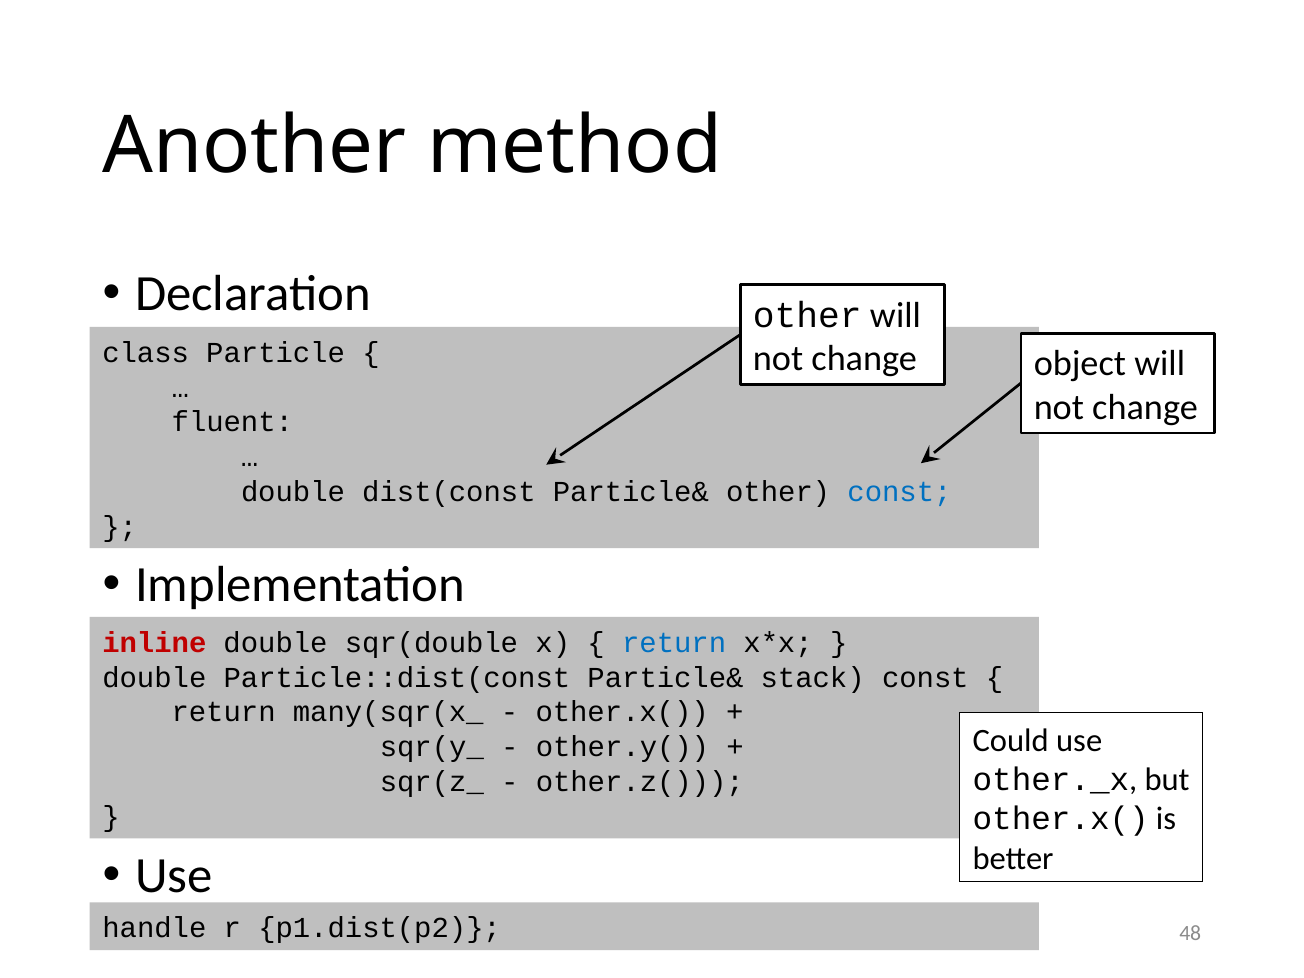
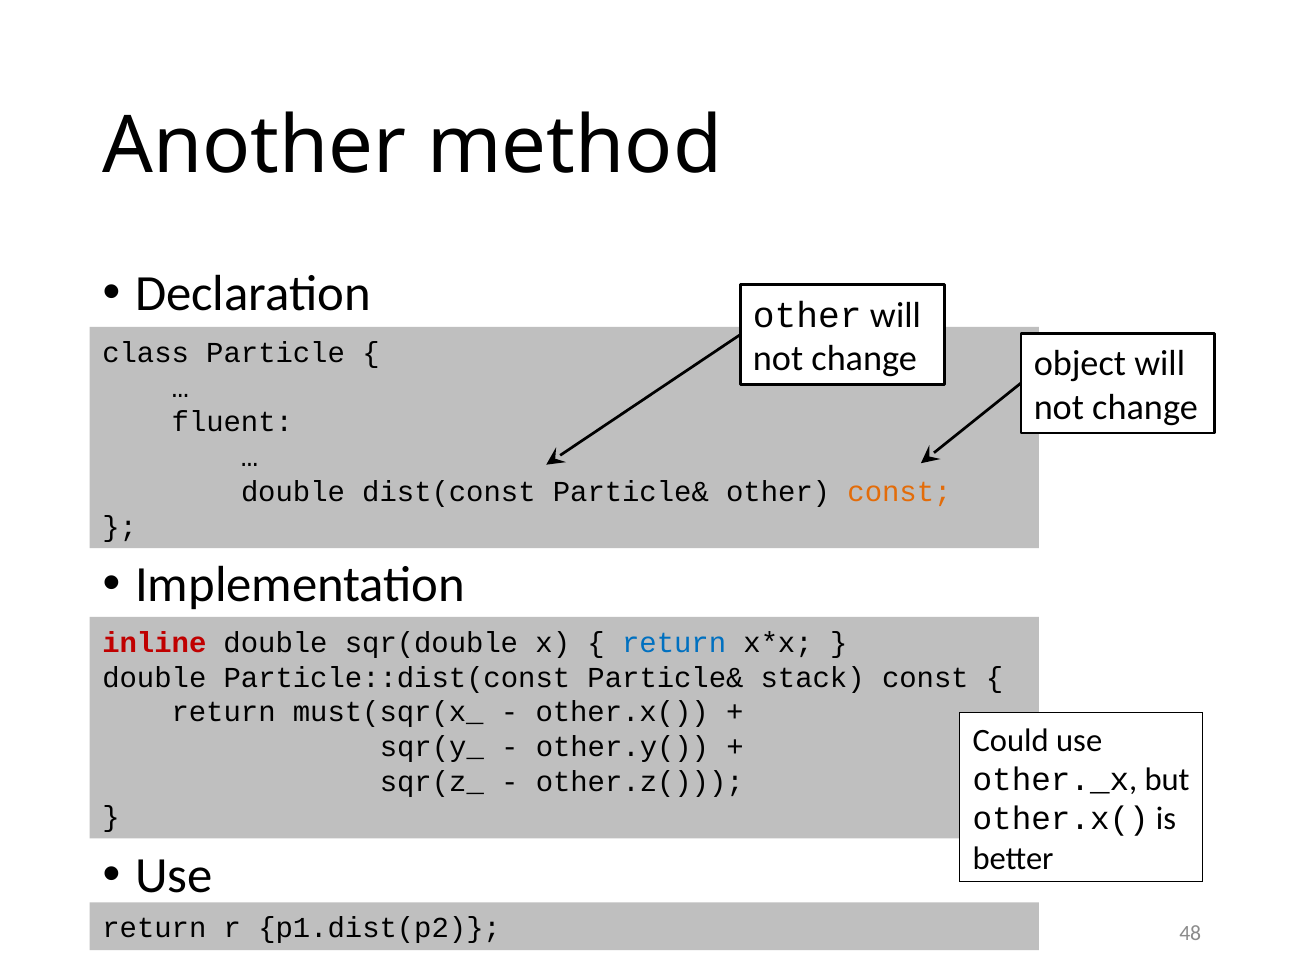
const at (899, 492) colour: blue -> orange
many(sqr(x_: many(sqr(x_ -> must(sqr(x_
handle at (154, 928): handle -> return
